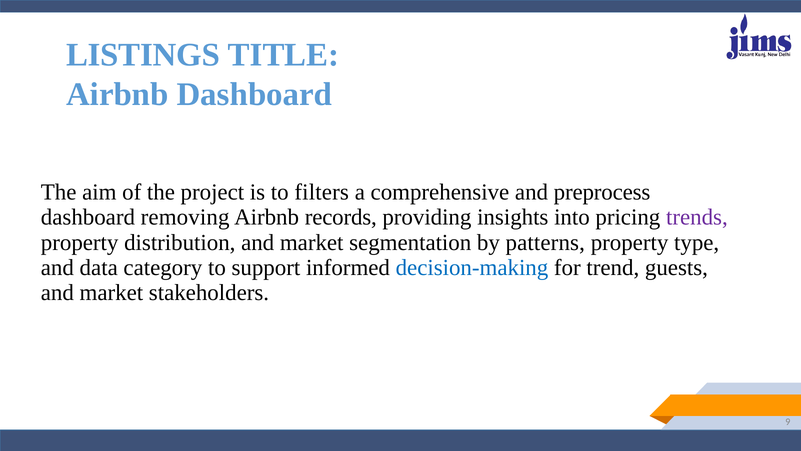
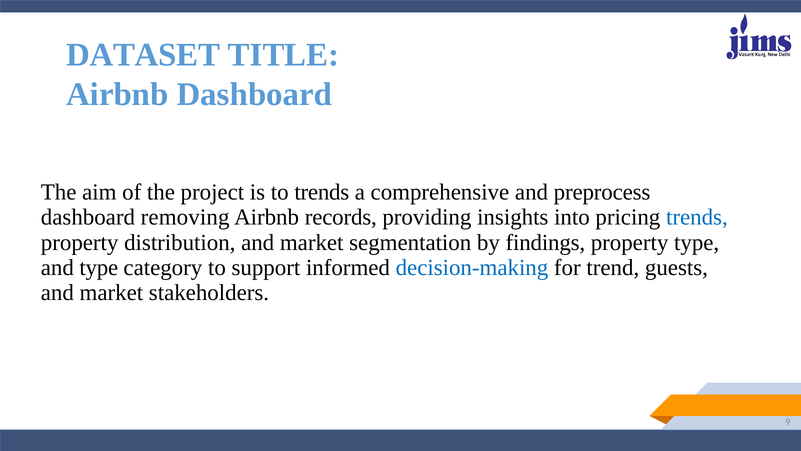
LISTINGS: LISTINGS -> DATASET
to filters: filters -> trends
trends at (697, 217) colour: purple -> blue
patterns: patterns -> findings
and data: data -> type
